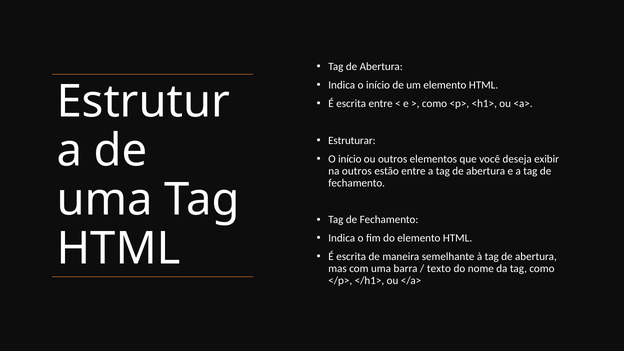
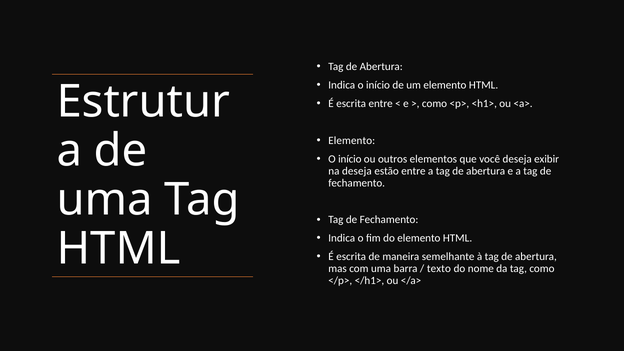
Estruturar at (352, 140): Estruturar -> Elemento
na outros: outros -> deseja
